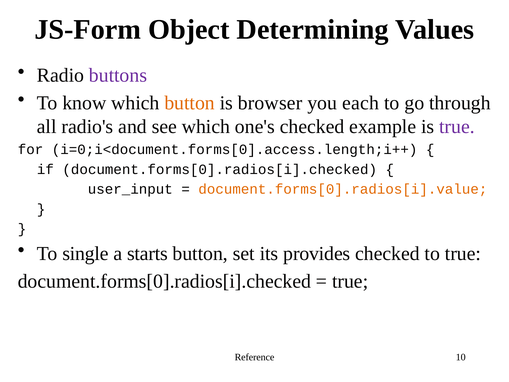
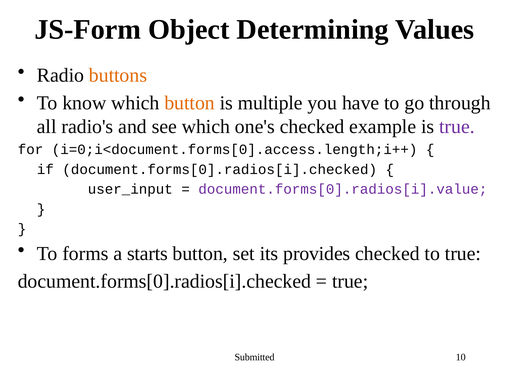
buttons colour: purple -> orange
browser: browser -> multiple
each: each -> have
document.forms[0].radios[i].value colour: orange -> purple
single: single -> forms
Reference: Reference -> Submitted
